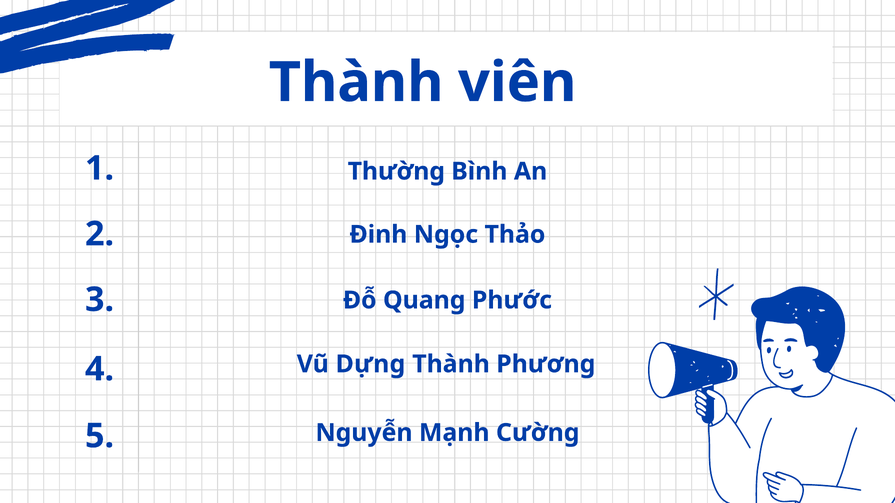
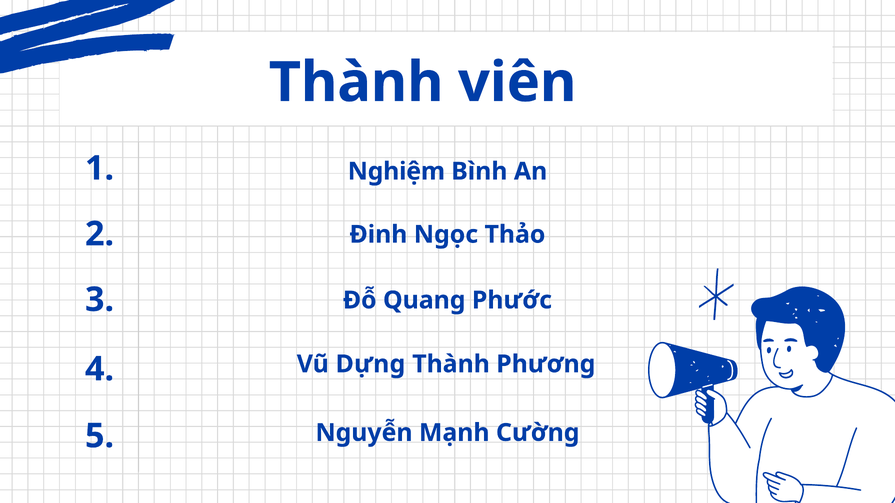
Thường: Thường -> Nghiệm
